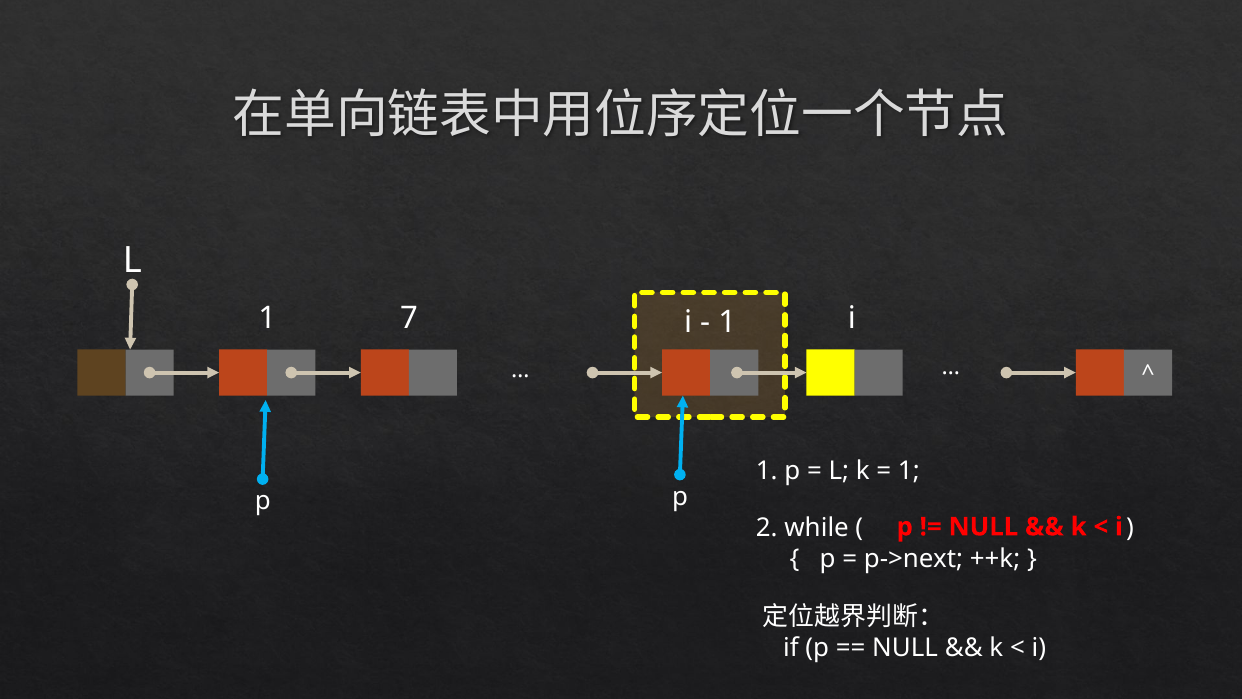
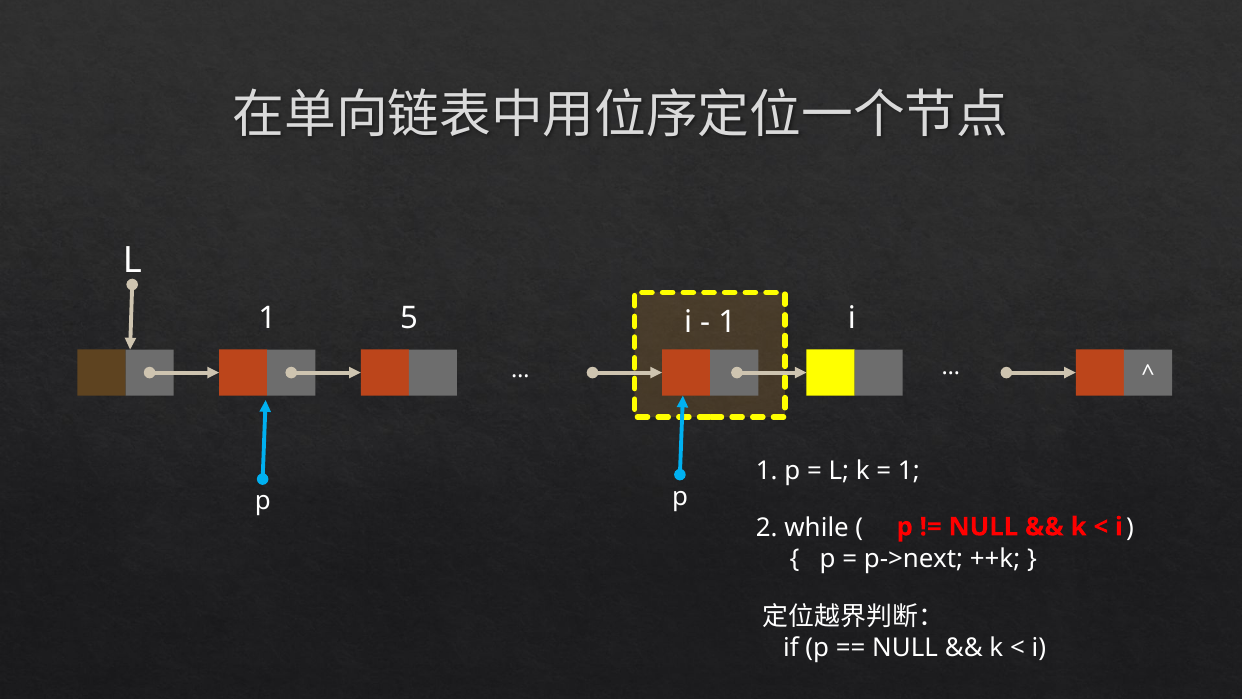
7: 7 -> 5
